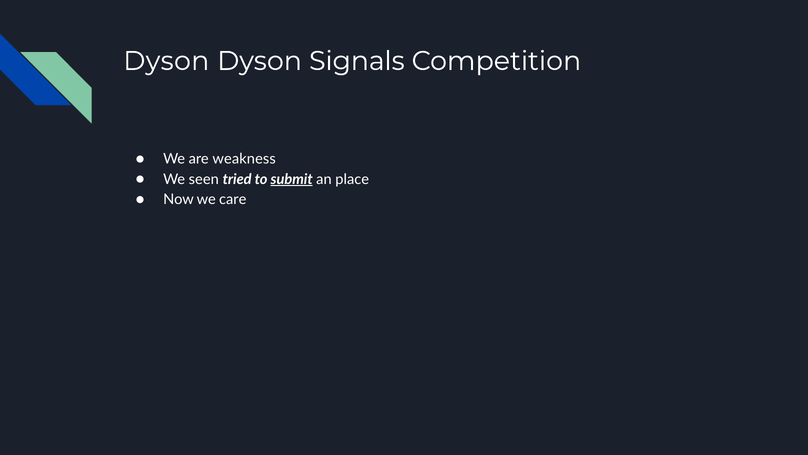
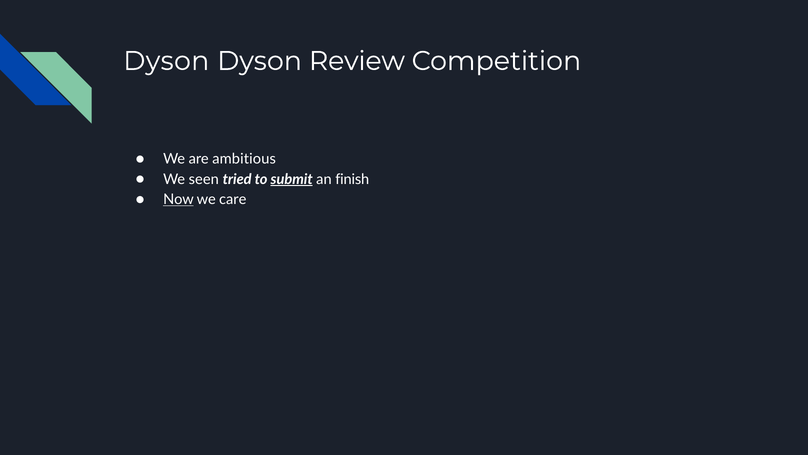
Signals: Signals -> Review
weakness: weakness -> ambitious
place: place -> finish
Now underline: none -> present
